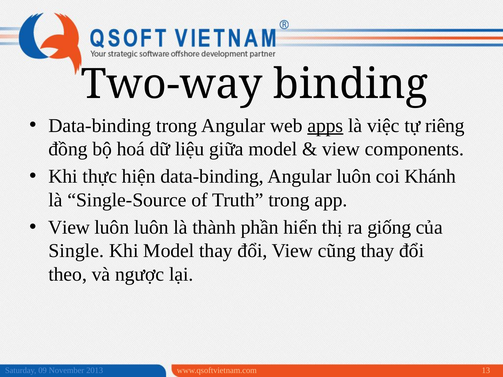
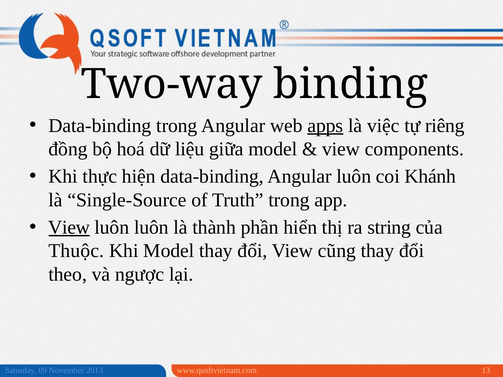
View at (69, 227) underline: none -> present
giống: giống -> string
Single: Single -> Thuộc
